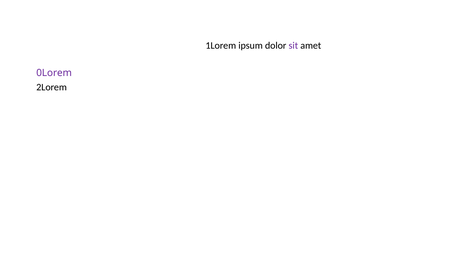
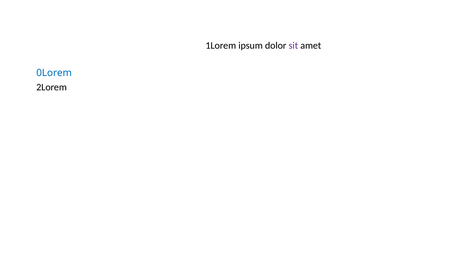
0Lorem colour: purple -> blue
